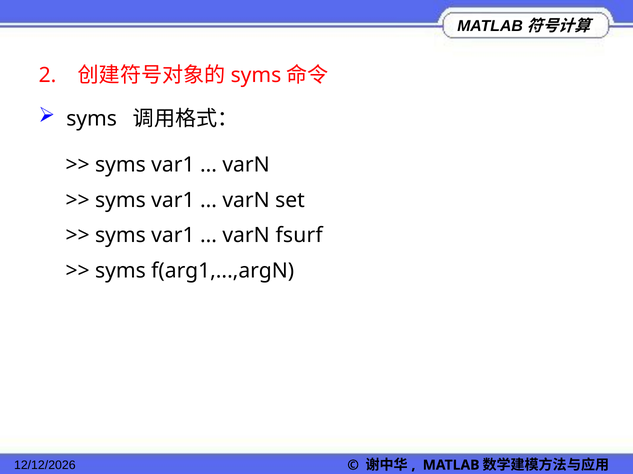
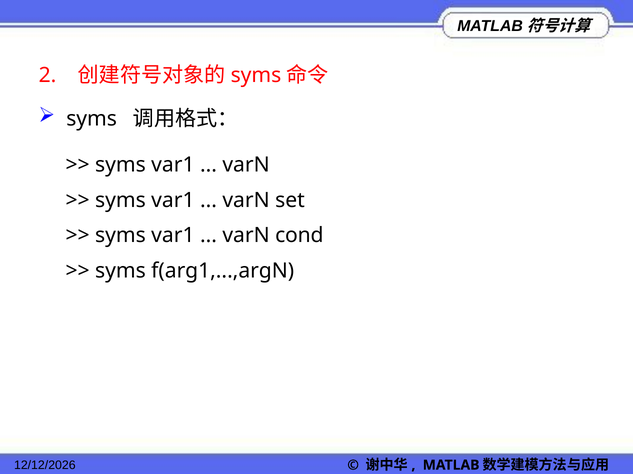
fsurf: fsurf -> cond
